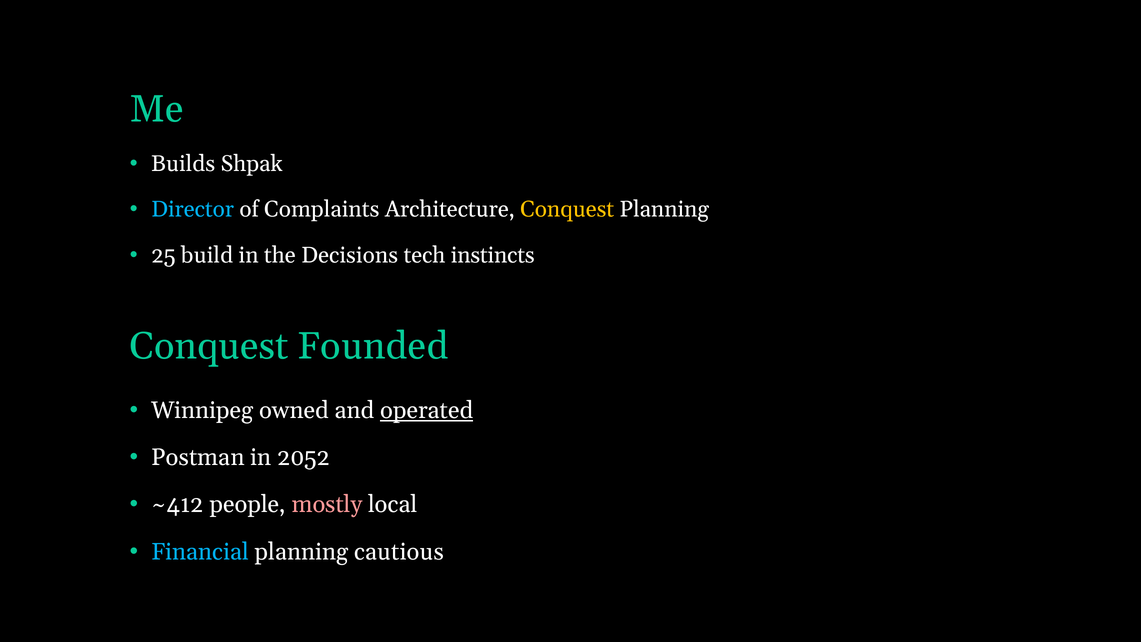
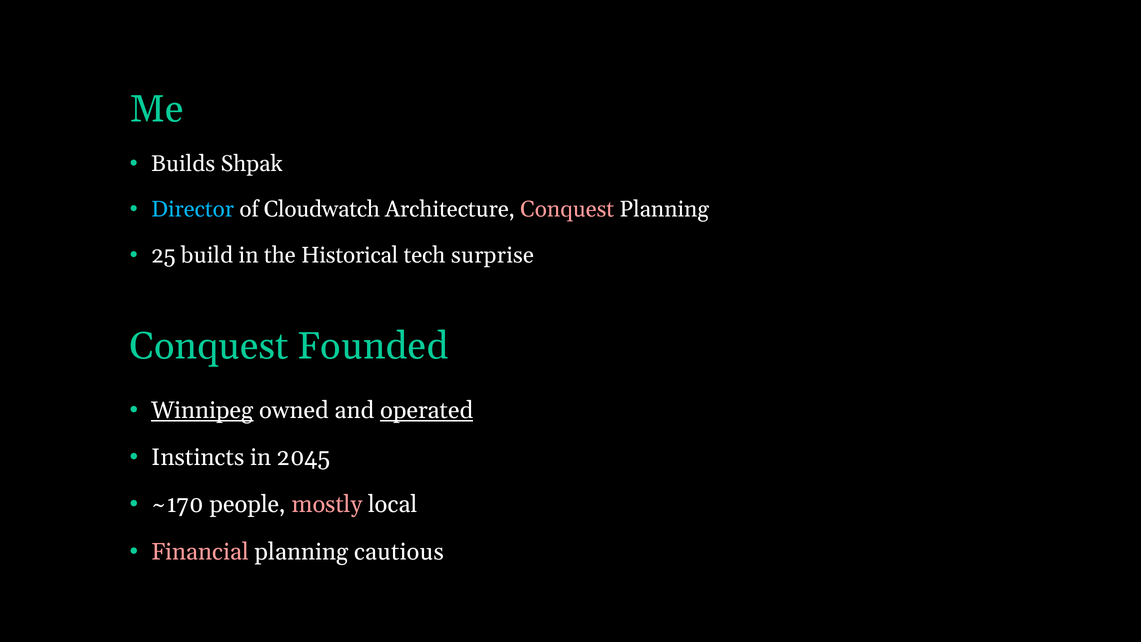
Complaints: Complaints -> Cloudwatch
Conquest at (567, 209) colour: yellow -> pink
Decisions: Decisions -> Historical
instincts: instincts -> surprise
Winnipeg underline: none -> present
Postman: Postman -> Instincts
2052: 2052 -> 2045
~412: ~412 -> ~170
Financial colour: light blue -> pink
